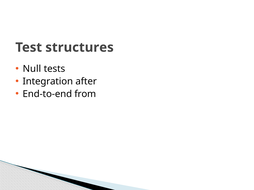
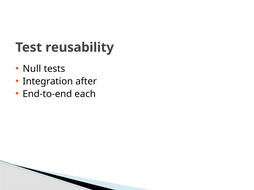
structures: structures -> reusability
from: from -> each
